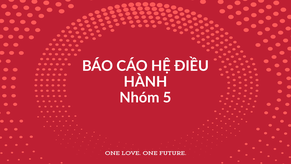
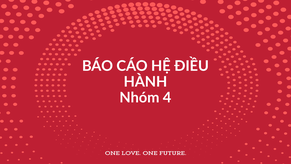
5: 5 -> 4
